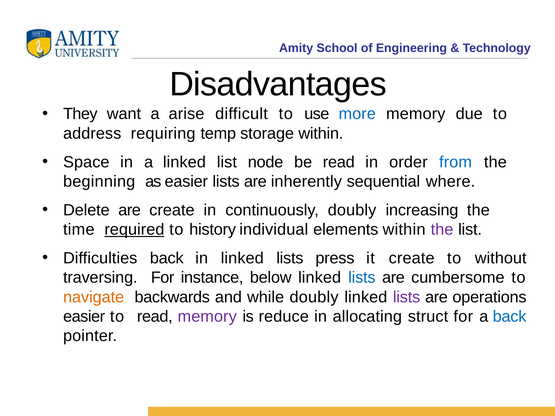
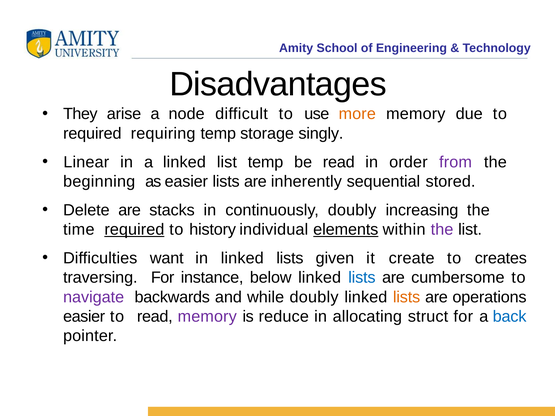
want: want -> arise
arise: arise -> node
more colour: blue -> orange
address at (92, 133): address -> required
storage within: within -> singly
Space: Space -> Linear
list node: node -> temp
from colour: blue -> purple
where: where -> stored
are create: create -> stacks
elements underline: none -> present
Difficulties back: back -> want
press: press -> given
without: without -> creates
navigate colour: orange -> purple
lists at (407, 297) colour: purple -> orange
